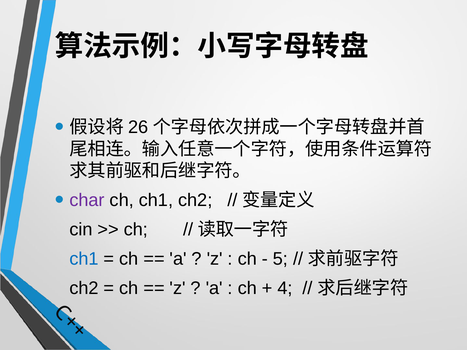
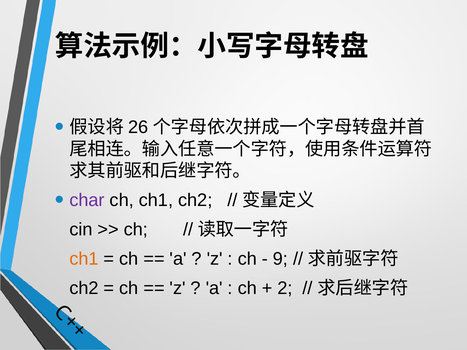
ch1 at (84, 259) colour: blue -> orange
5: 5 -> 9
4: 4 -> 2
